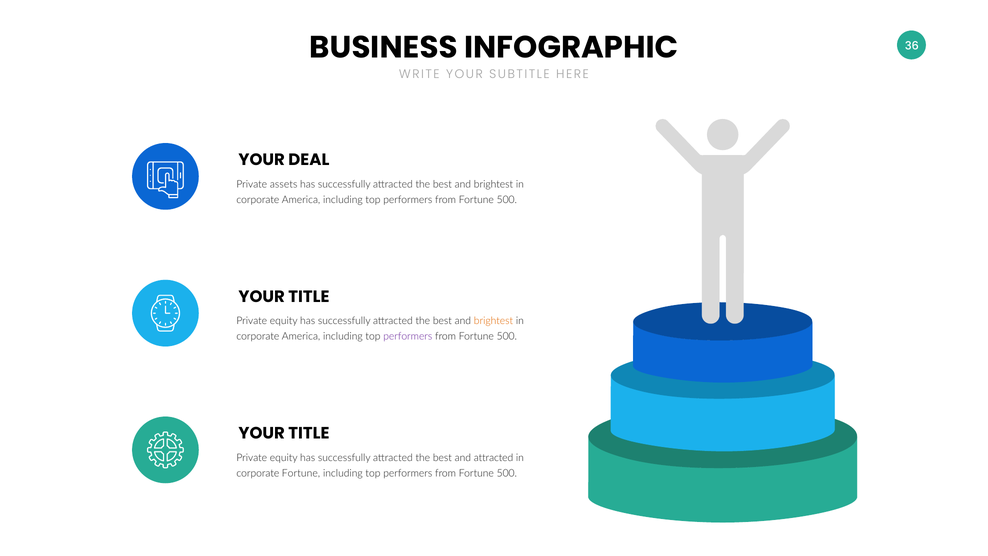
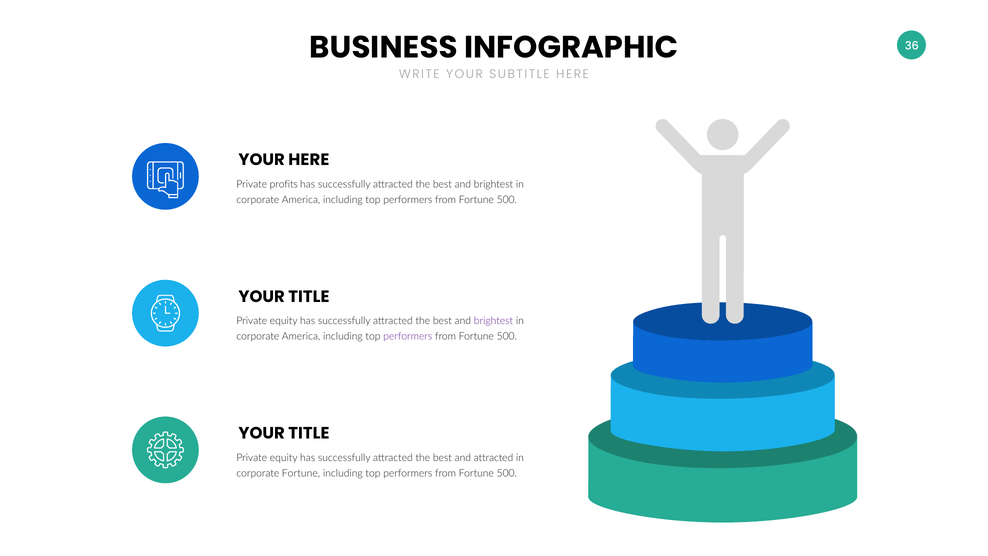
YOUR DEAL: DEAL -> HERE
assets: assets -> profits
brightest at (493, 321) colour: orange -> purple
